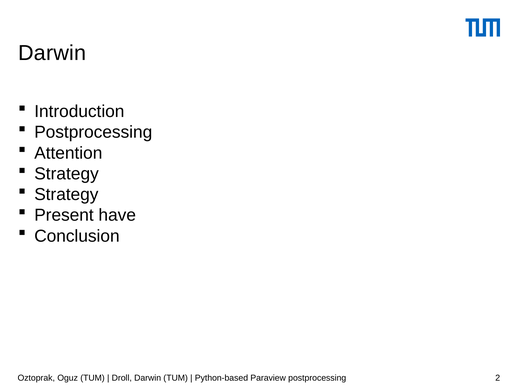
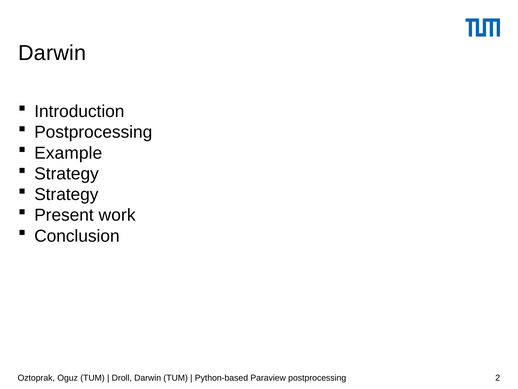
Attention: Attention -> Example
have: have -> work
